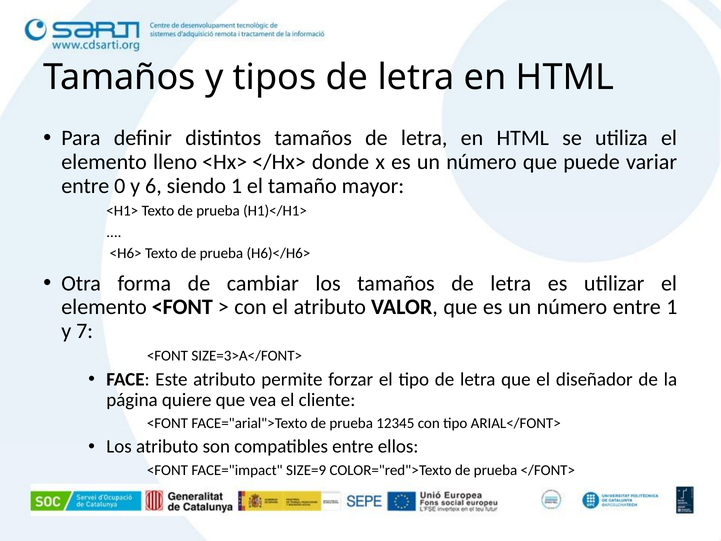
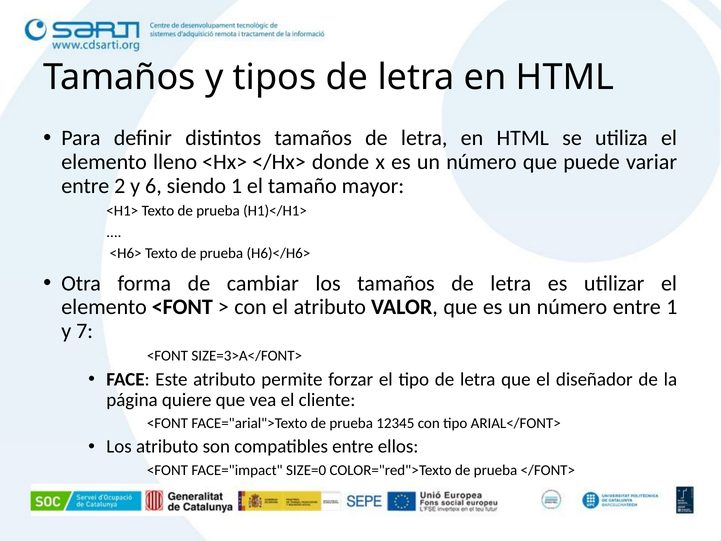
0: 0 -> 2
SIZE=9: SIZE=9 -> SIZE=0
